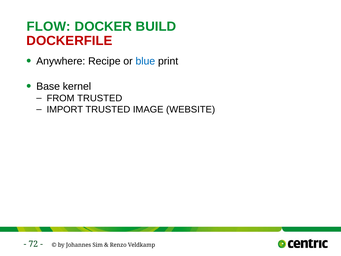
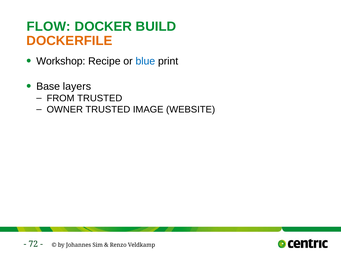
DOCKERFILE colour: red -> orange
Anywhere: Anywhere -> Workshop
kernel: kernel -> layers
IMPORT: IMPORT -> OWNER
